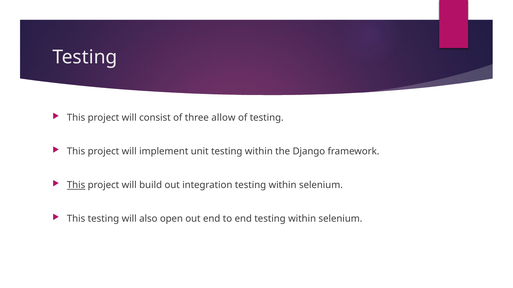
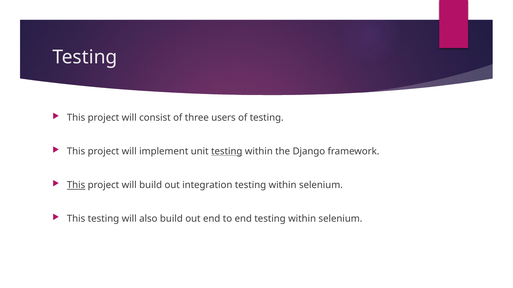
allow: allow -> users
testing at (227, 152) underline: none -> present
also open: open -> build
